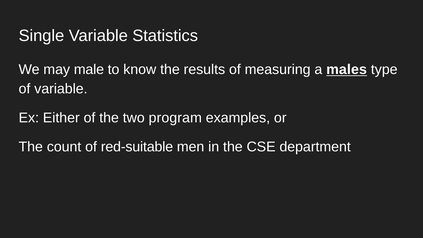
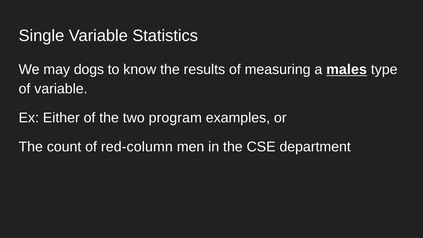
male: male -> dogs
red-suitable: red-suitable -> red-column
